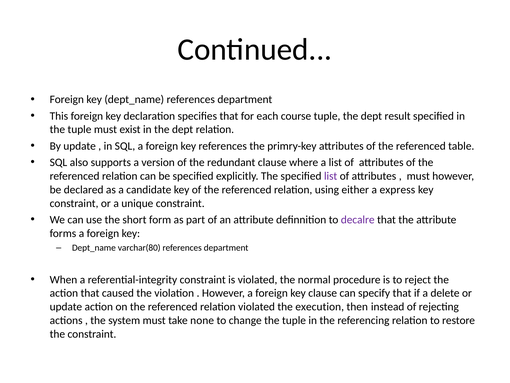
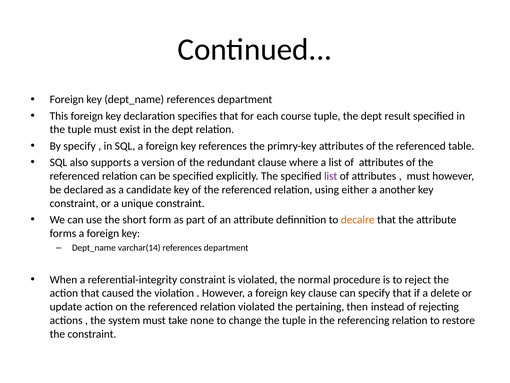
By update: update -> specify
express: express -> another
decalre colour: purple -> orange
varchar(80: varchar(80 -> varchar(14
execution: execution -> pertaining
